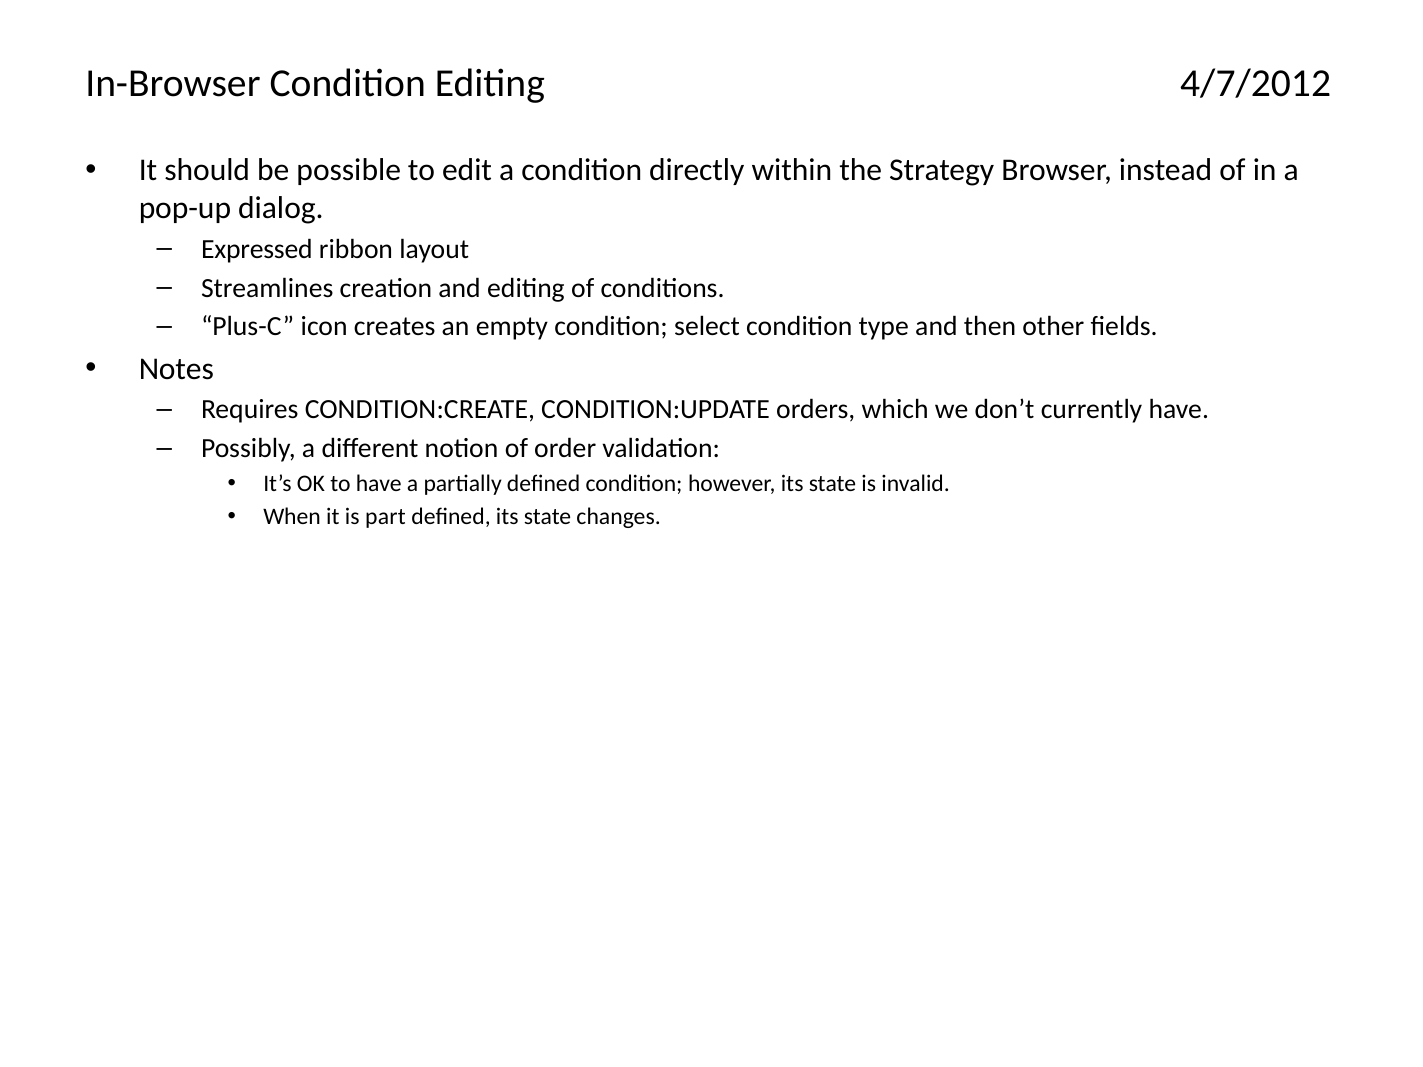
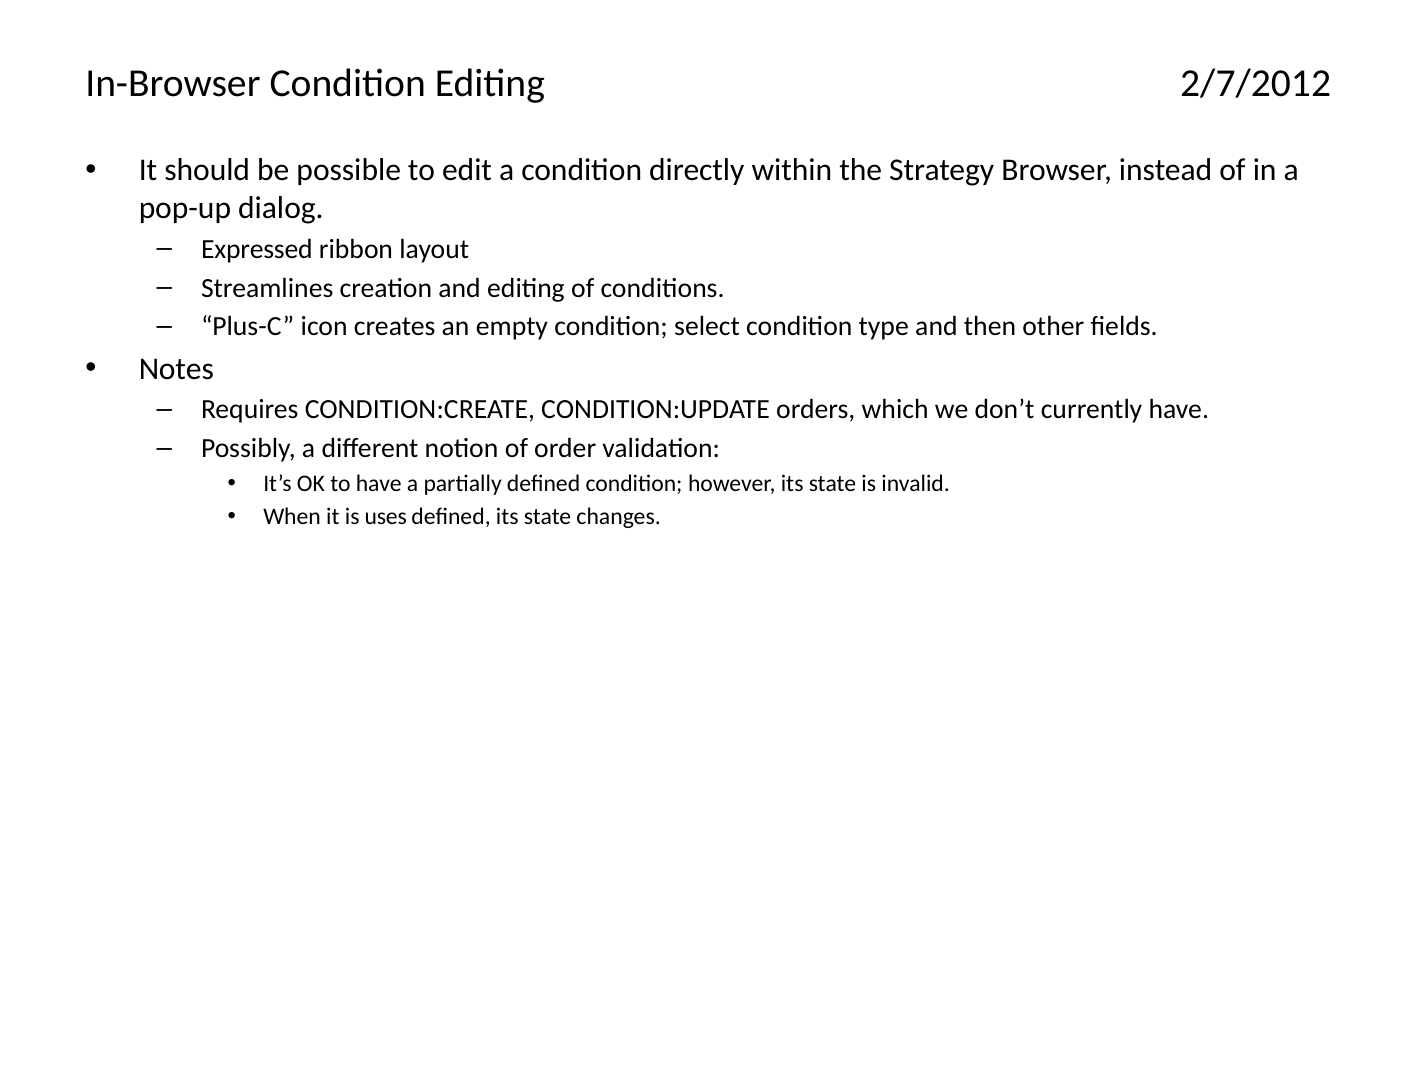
4/7/2012: 4/7/2012 -> 2/7/2012
part: part -> uses
